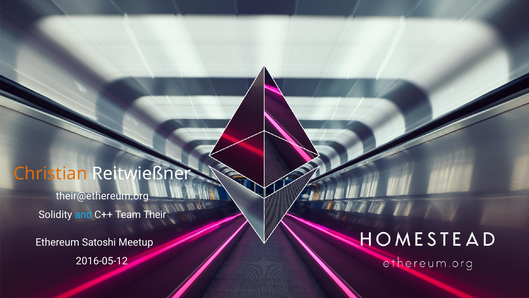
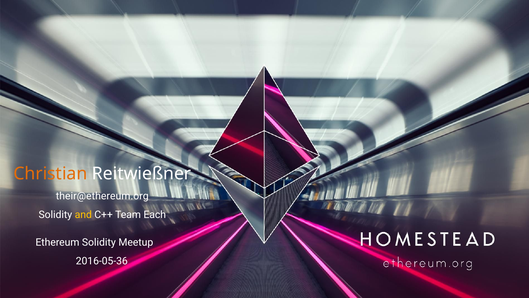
and colour: light blue -> yellow
Their: Their -> Each
Ethereum Satoshi: Satoshi -> Solidity
2016-05-12: 2016-05-12 -> 2016-05-36
